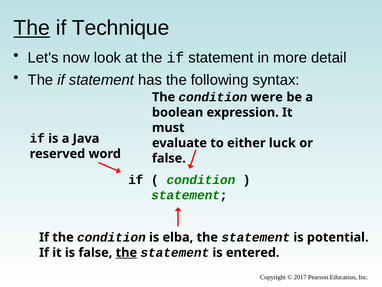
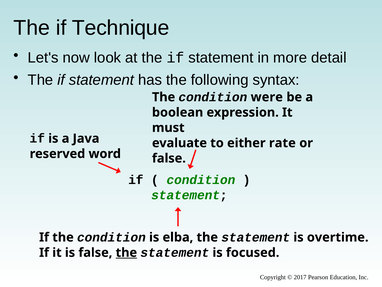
The at (32, 28) underline: present -> none
luck: luck -> rate
potential: potential -> overtime
entered: entered -> focused
